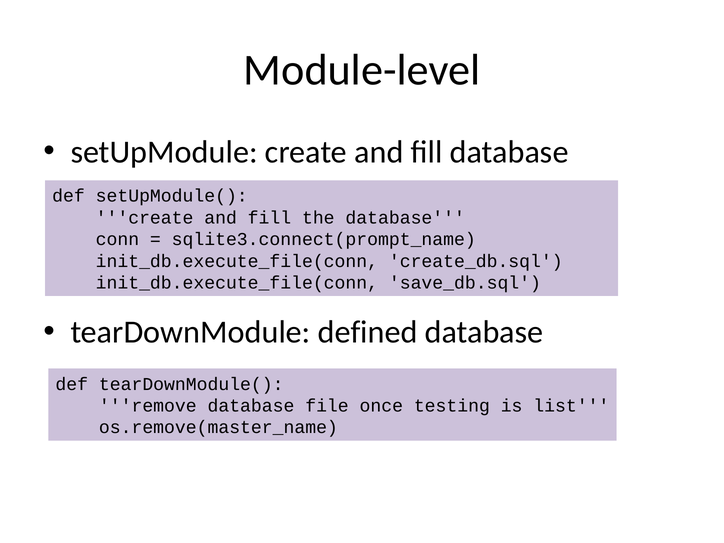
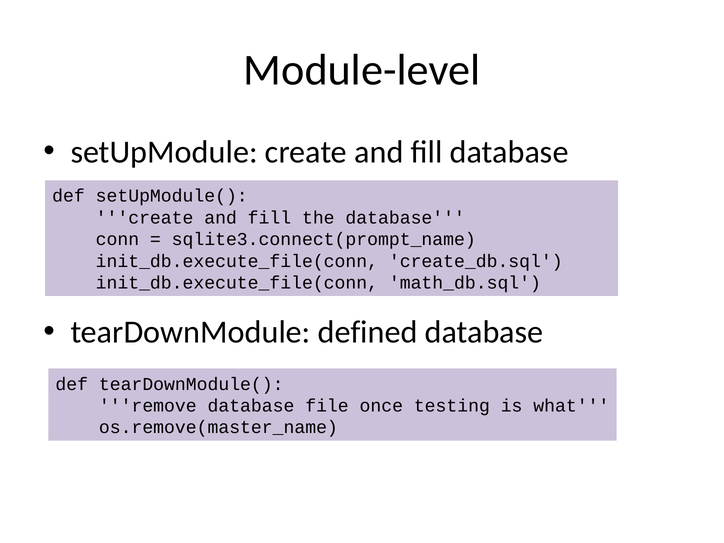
save_db.sql: save_db.sql -> math_db.sql
list: list -> what
